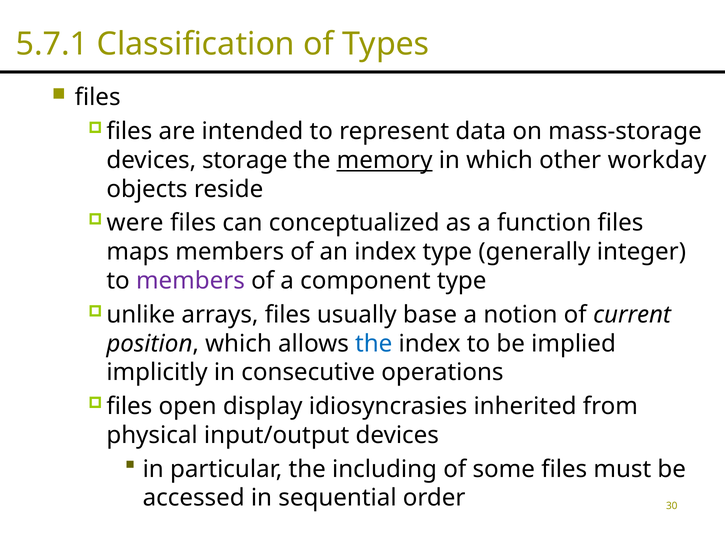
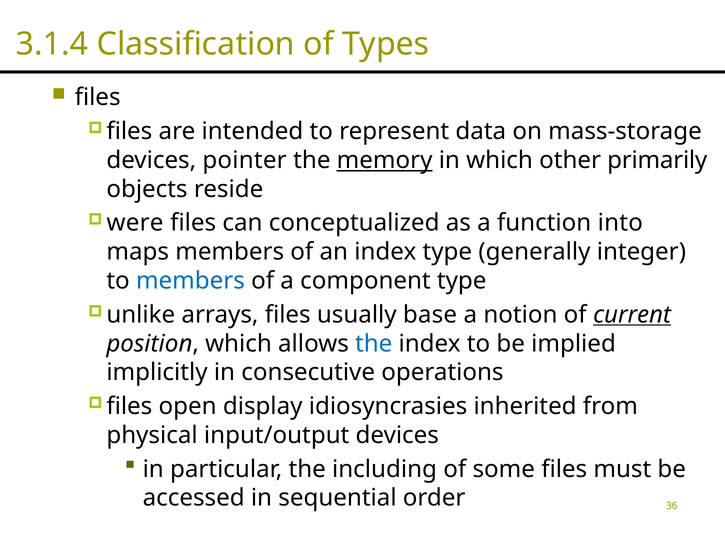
5.7.1: 5.7.1 -> 3.1.4
storage: storage -> pointer
workday: workday -> primarily
function files: files -> into
members at (190, 281) colour: purple -> blue
current underline: none -> present
30: 30 -> 36
